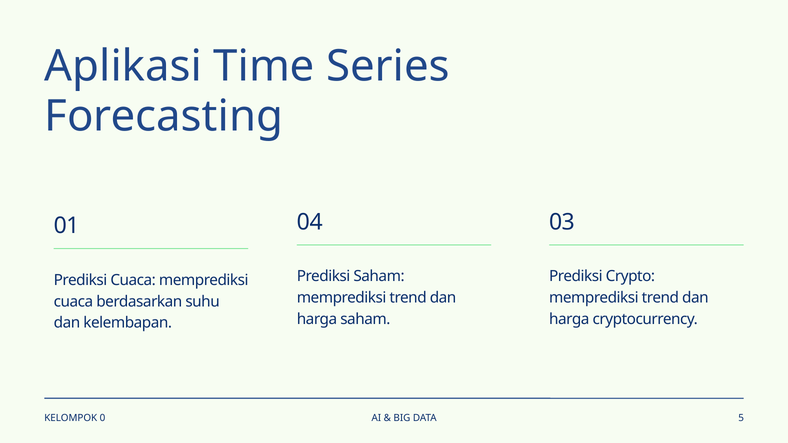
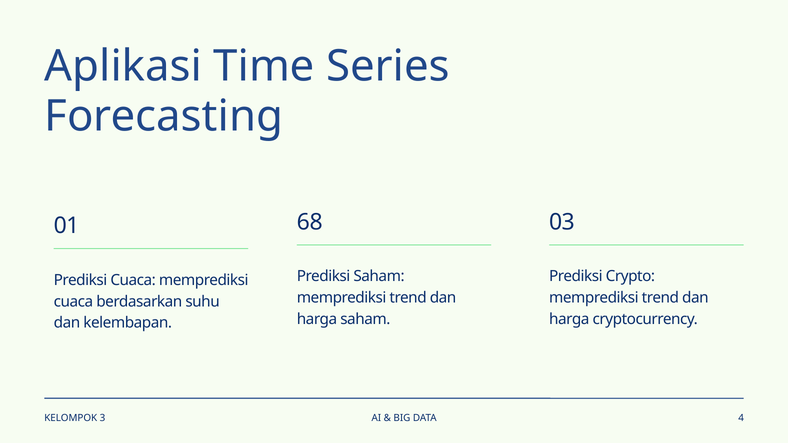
04: 04 -> 68
0: 0 -> 3
5: 5 -> 4
